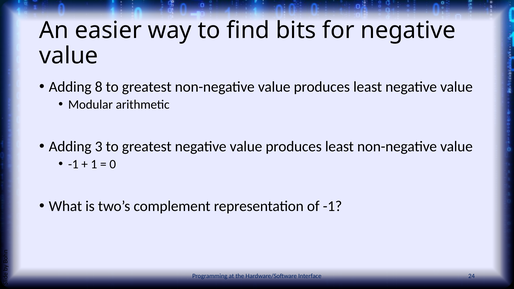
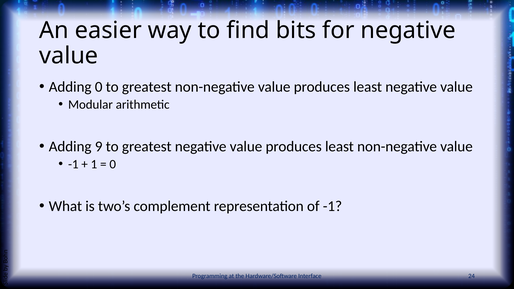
Adding 8: 8 -> 0
3: 3 -> 9
